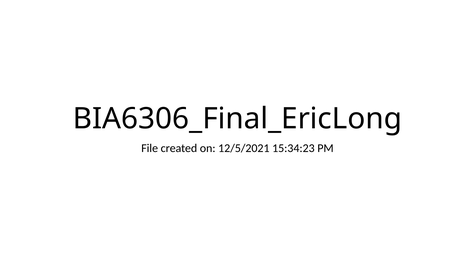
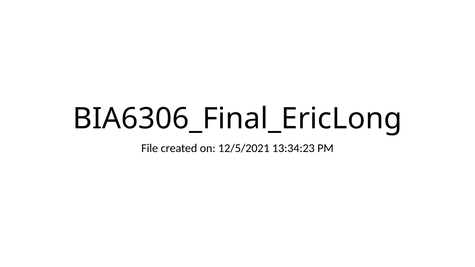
15:34:23: 15:34:23 -> 13:34:23
